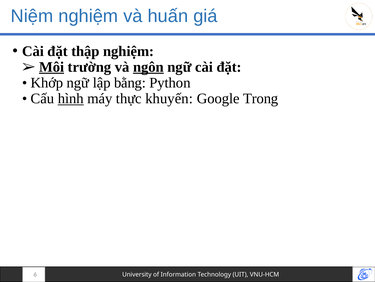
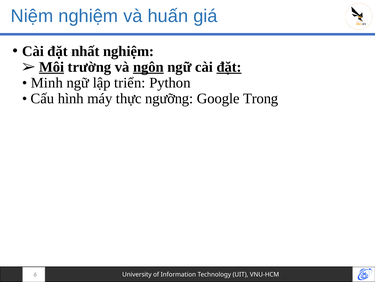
thập: thập -> nhất
đặt at (229, 67) underline: none -> present
Khớp: Khớp -> Minh
bằng: bằng -> triển
hình underline: present -> none
khuyến: khuyến -> ngưỡng
